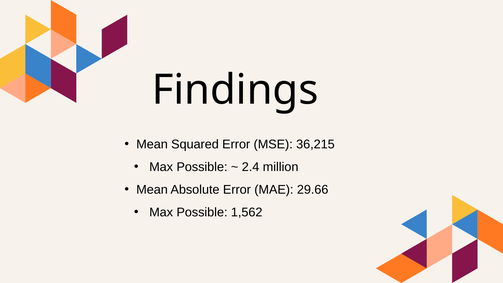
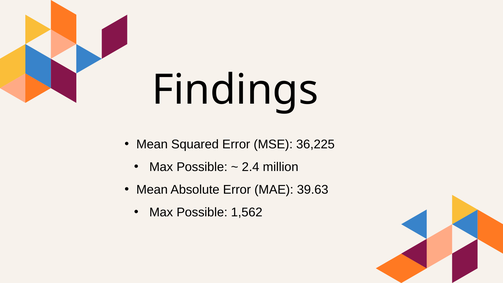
36,215: 36,215 -> 36,225
29.66: 29.66 -> 39.63
